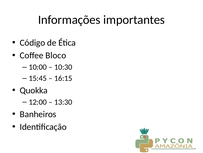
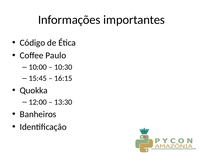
Bloco: Bloco -> Paulo
